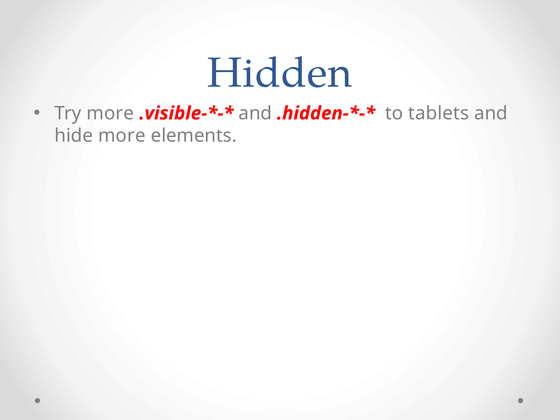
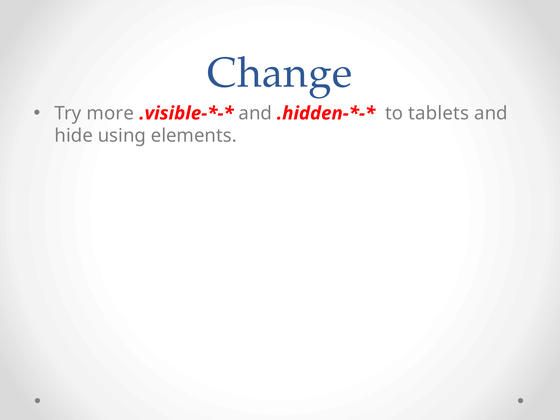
Hidden: Hidden -> Change
hide more: more -> using
